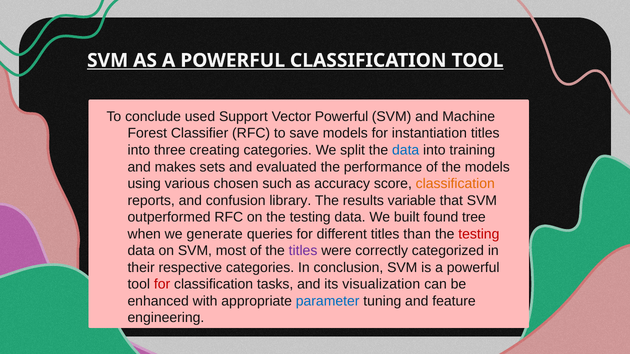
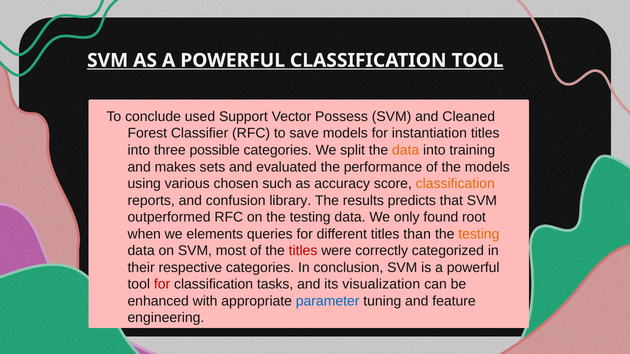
Vector Powerful: Powerful -> Possess
Machine: Machine -> Cleaned
creating: creating -> possible
data at (406, 150) colour: blue -> orange
variable: variable -> predicts
built: built -> only
tree: tree -> root
generate: generate -> elements
testing at (479, 234) colour: red -> orange
titles at (303, 251) colour: purple -> red
